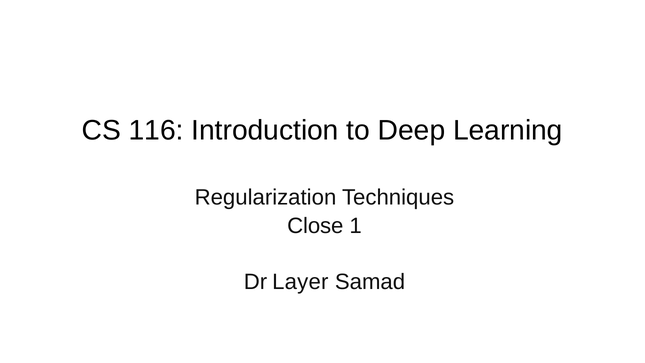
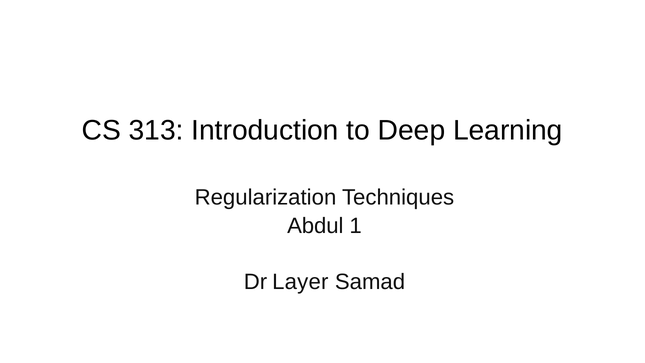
116: 116 -> 313
Close: Close -> Abdul
